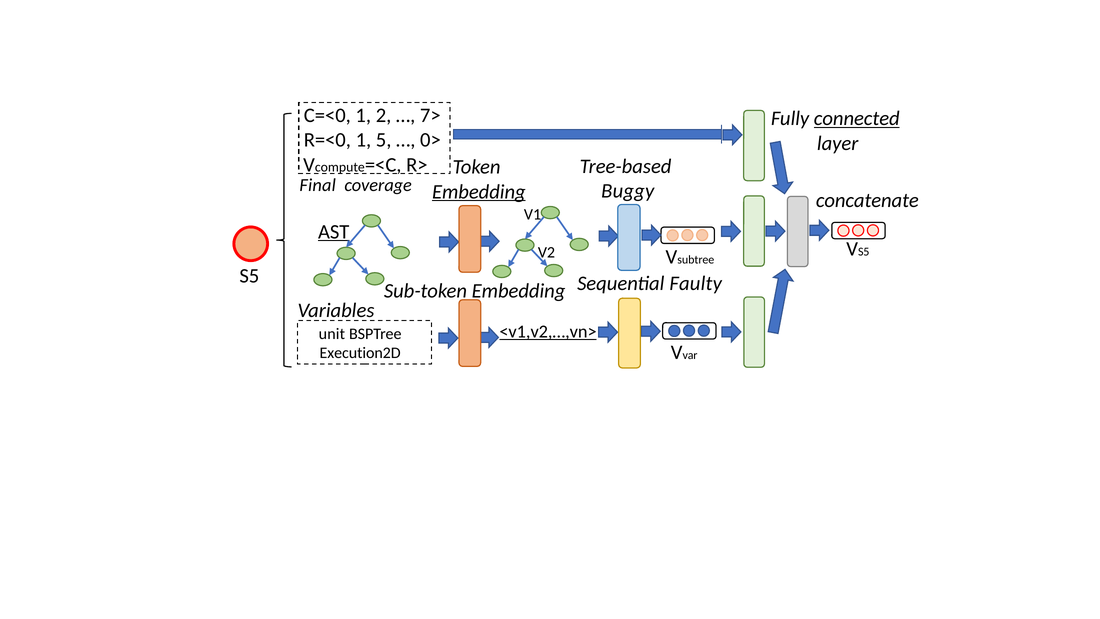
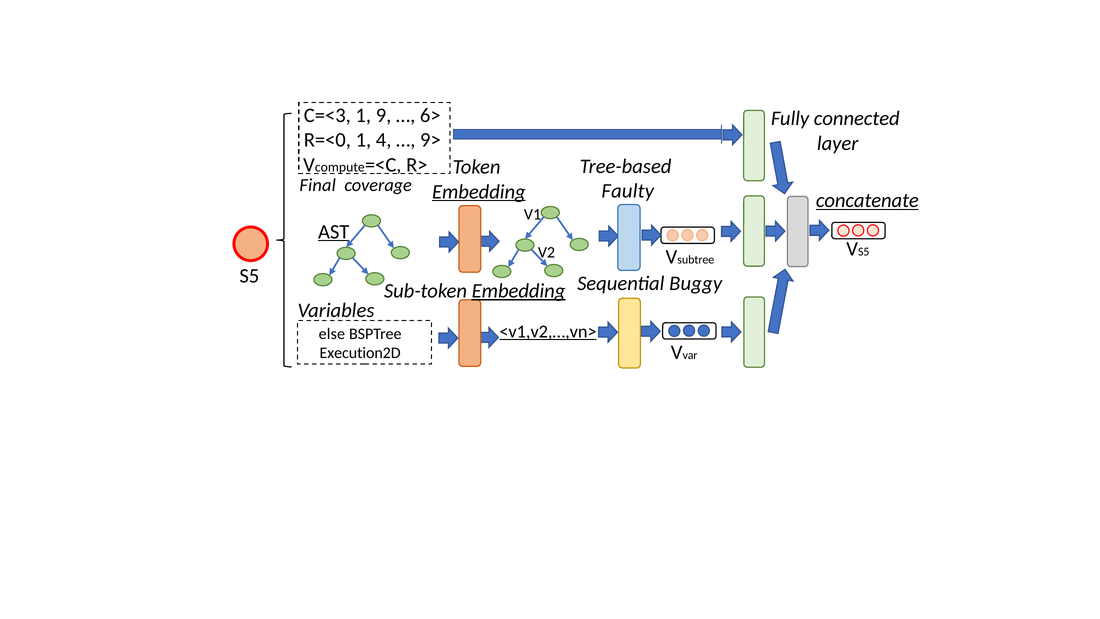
C=<0: C=<0 -> C=<3
2: 2 -> 9
7>: 7> -> 6>
connected underline: present -> none
5: 5 -> 4
0>: 0> -> 9>
Buggy: Buggy -> Faulty
concatenate underline: none -> present
Embedding at (519, 291) underline: none -> present
Faulty: Faulty -> Buggy
unit: unit -> else
